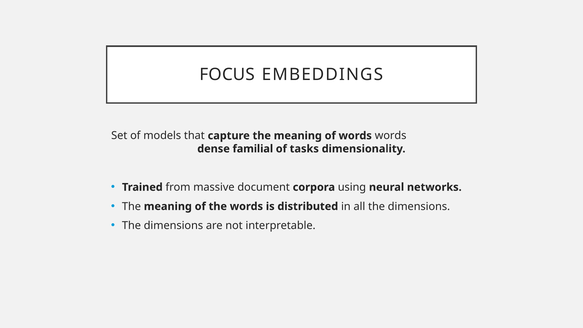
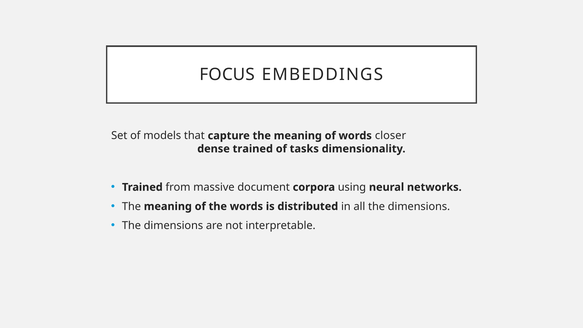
words words: words -> closer
dense familial: familial -> trained
